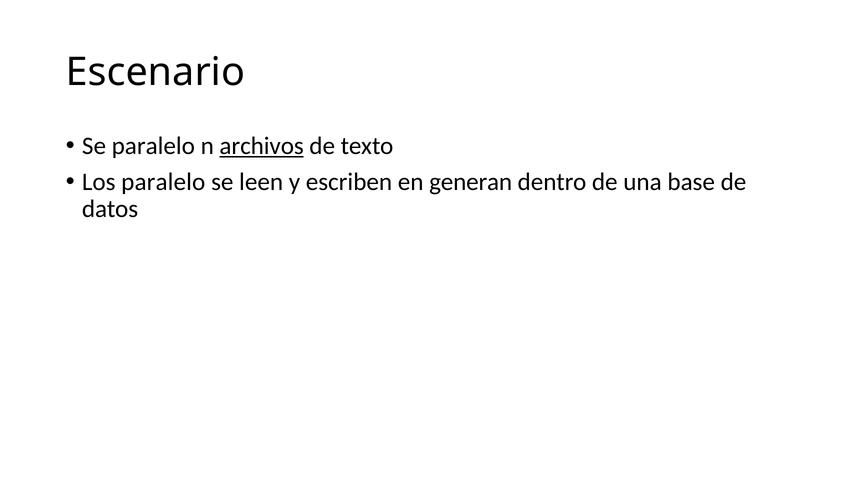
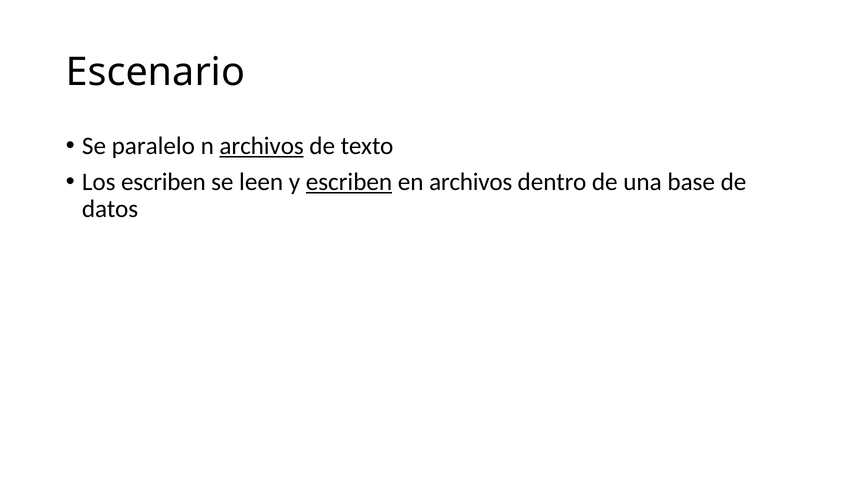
Los paralelo: paralelo -> escriben
escriben at (349, 182) underline: none -> present
en generan: generan -> archivos
